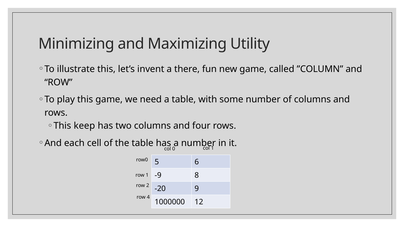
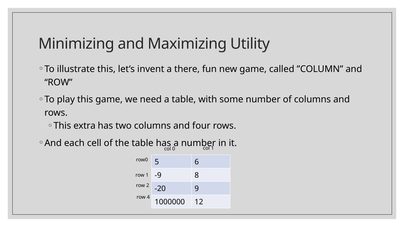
keep: keep -> extra
